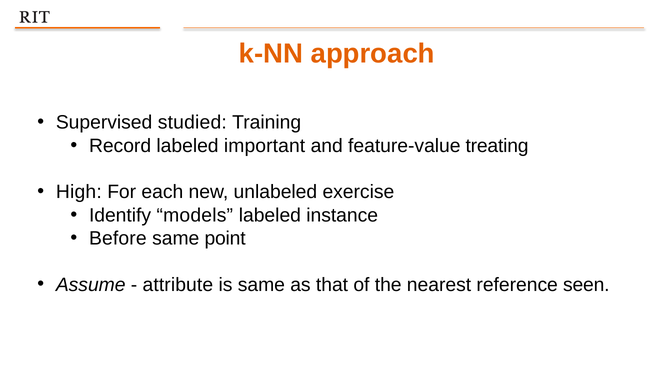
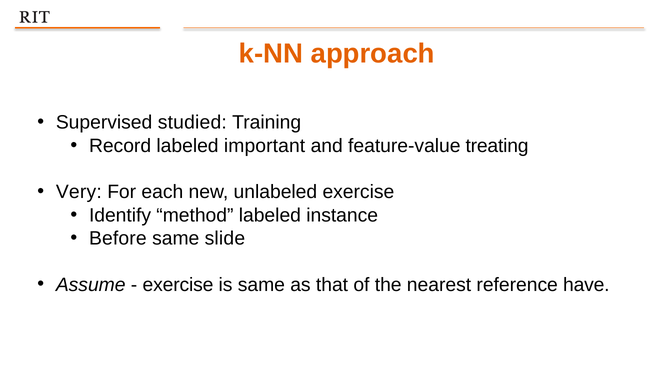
High: High -> Very
models: models -> method
point: point -> slide
attribute at (178, 285): attribute -> exercise
seen: seen -> have
